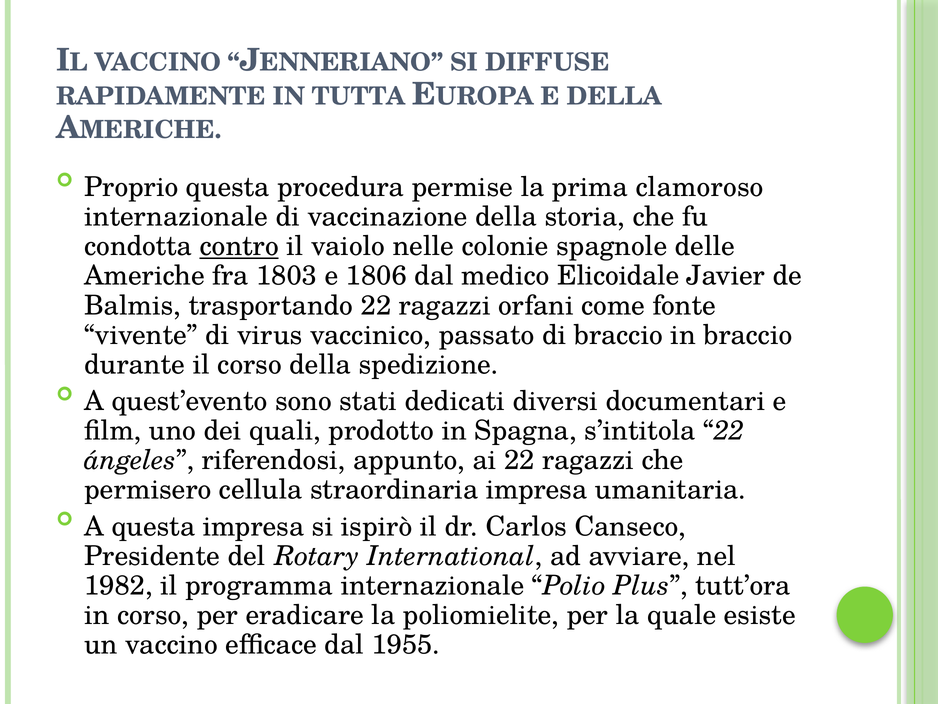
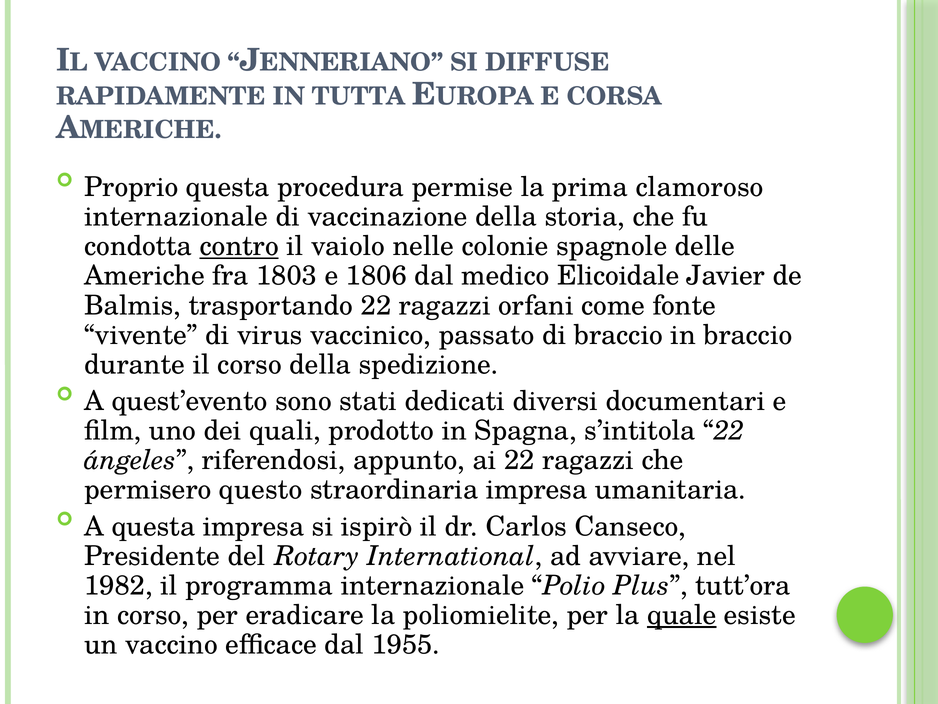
E DELLA: DELLA -> CORSA
cellula: cellula -> questo
quale underline: none -> present
